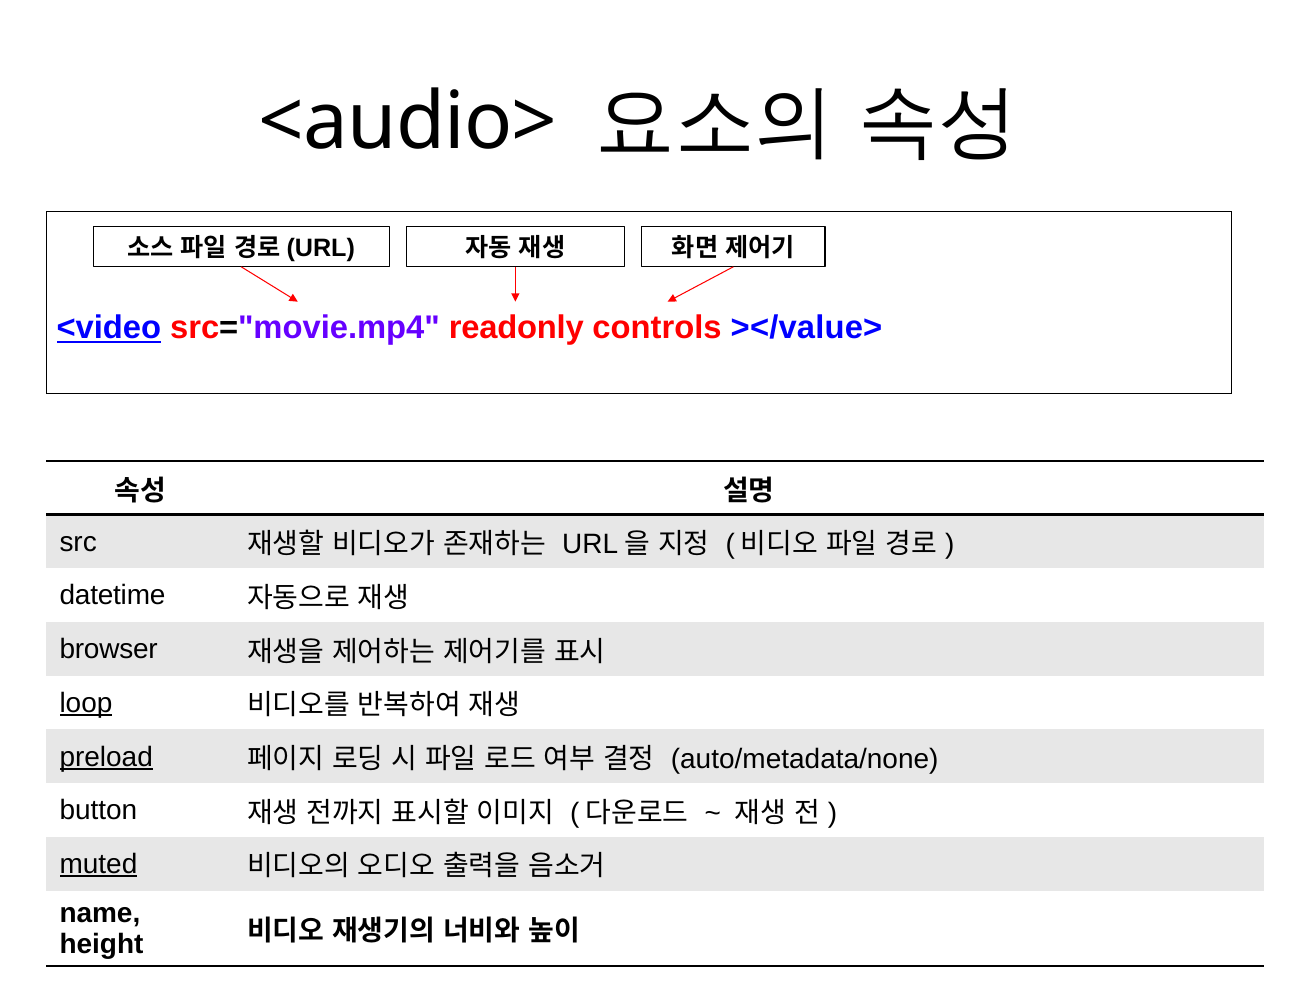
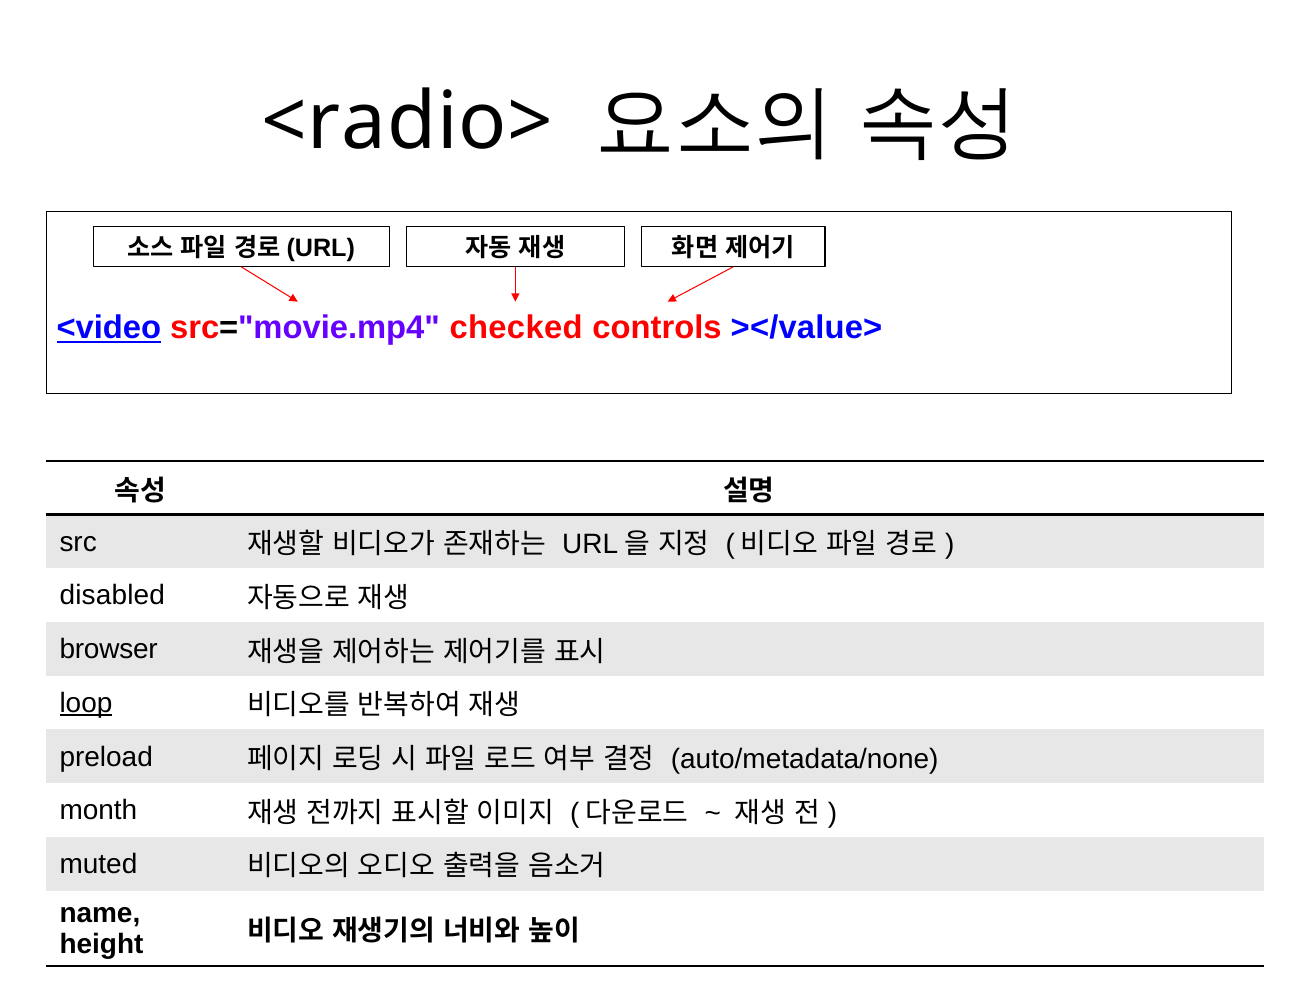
<audio>: <audio> -> <radio>
readonly: readonly -> checked
datetime: datetime -> disabled
preload underline: present -> none
button: button -> month
muted underline: present -> none
